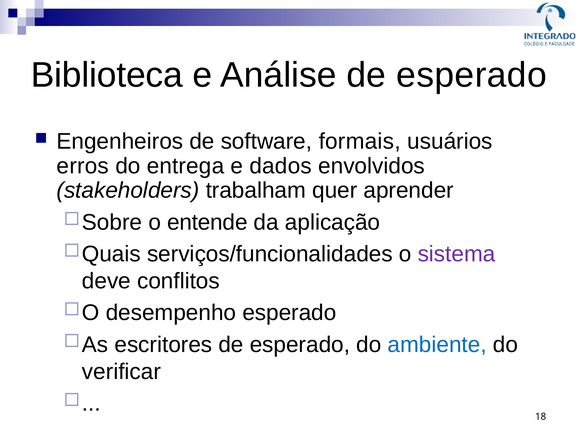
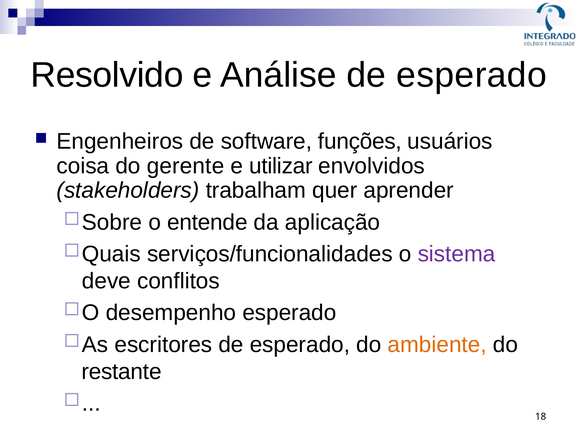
Biblioteca: Biblioteca -> Resolvido
formais: formais -> funções
erros: erros -> coisa
entrega: entrega -> gerente
dados: dados -> utilizar
ambiente colour: blue -> orange
verificar: verificar -> restante
